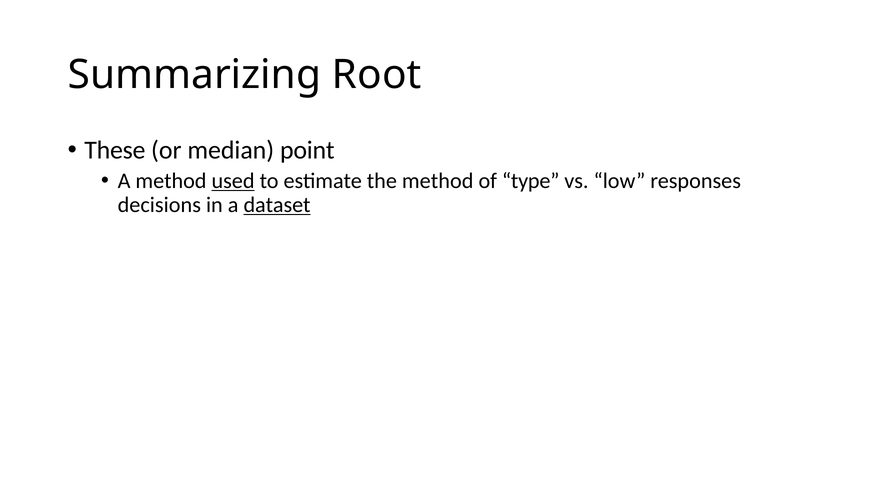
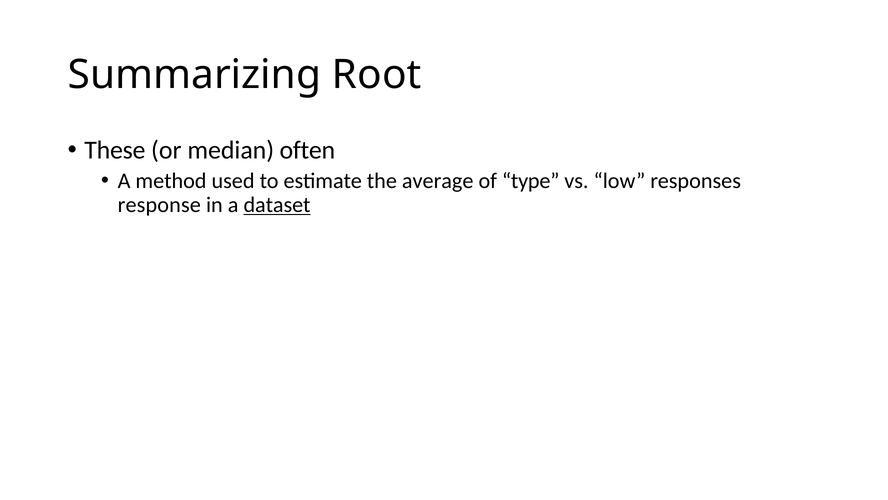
point: point -> often
used underline: present -> none
the method: method -> average
decisions: decisions -> response
